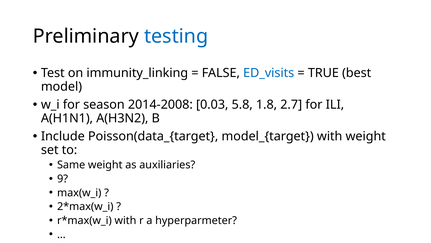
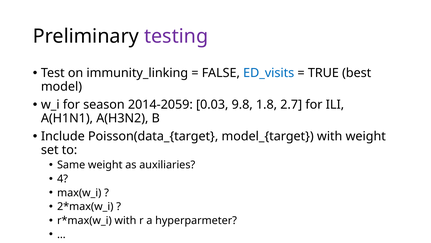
testing colour: blue -> purple
2014-2008: 2014-2008 -> 2014-2059
5.8: 5.8 -> 9.8
9: 9 -> 4
